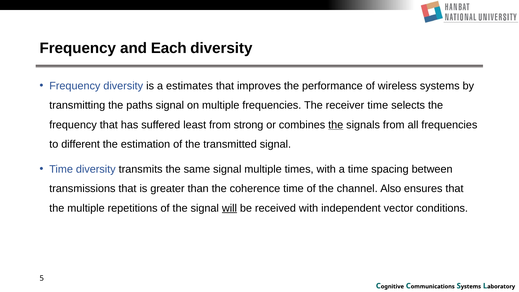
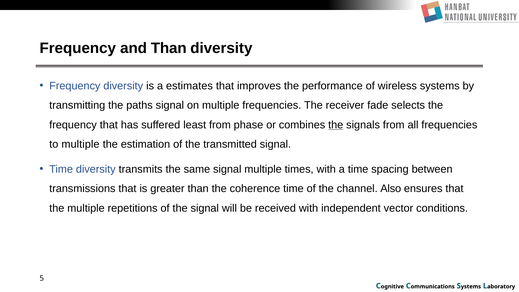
and Each: Each -> Than
receiver time: time -> fade
strong: strong -> phase
to different: different -> multiple
will underline: present -> none
